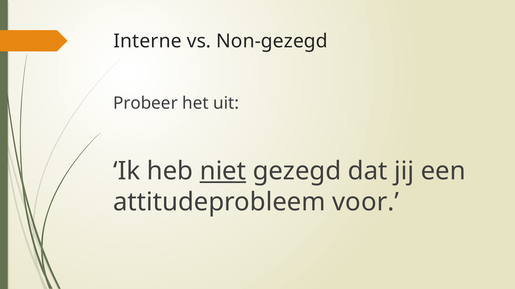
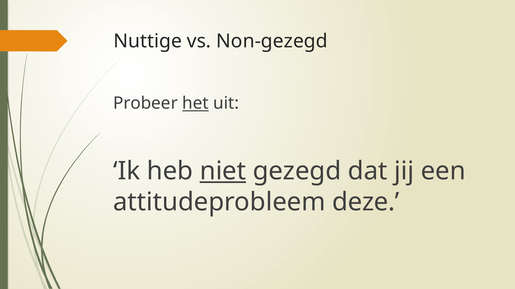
Interne: Interne -> Nuttige
het underline: none -> present
voor: voor -> deze
